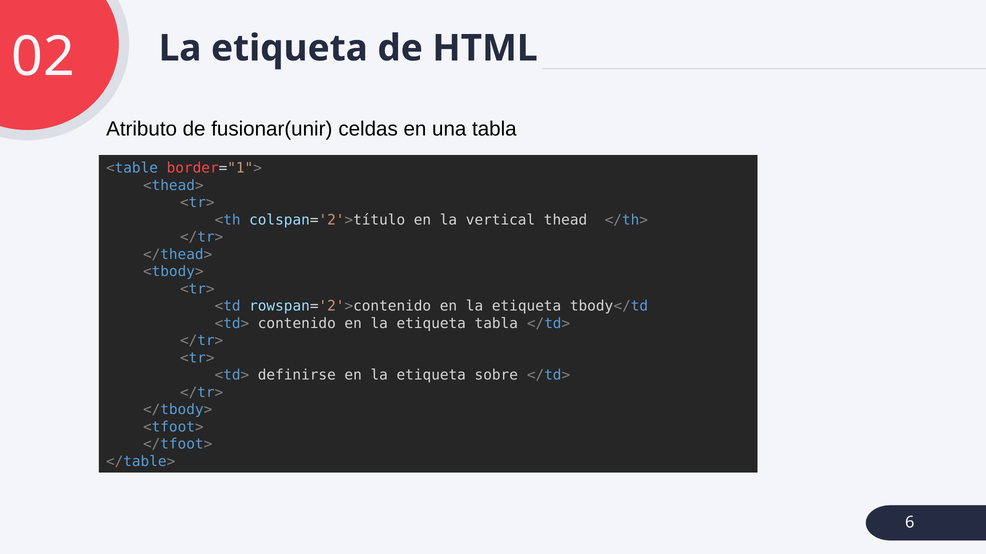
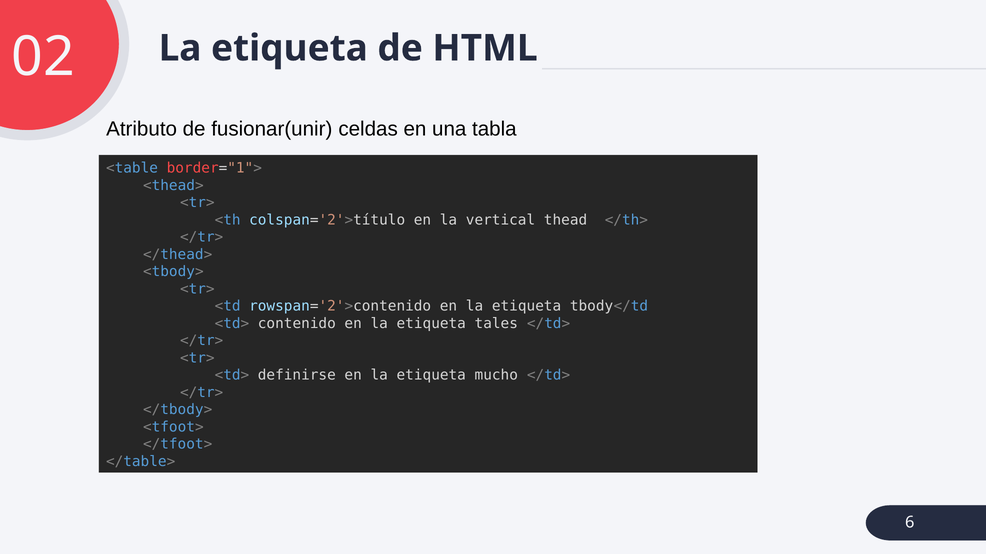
etiqueta tabla: tabla -> tales
sobre: sobre -> mucho
